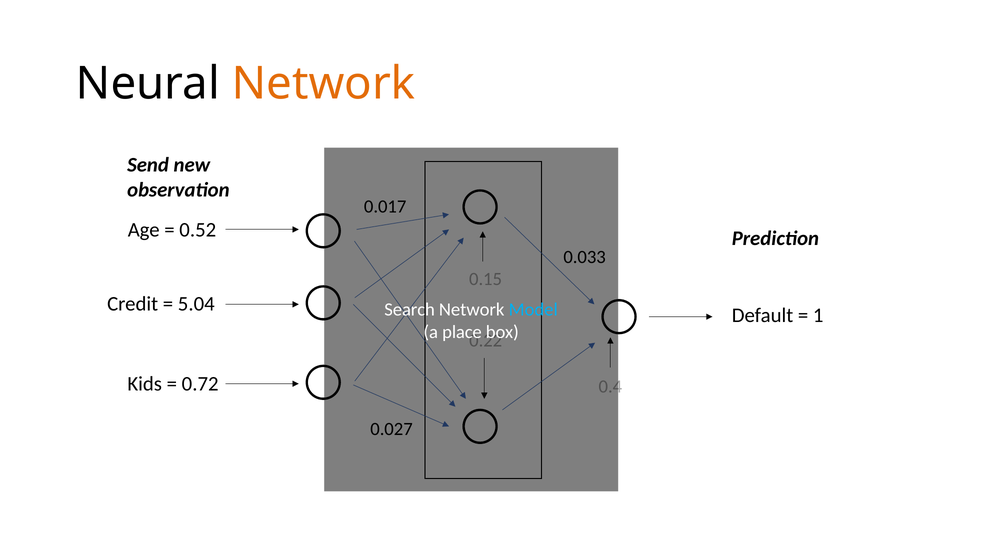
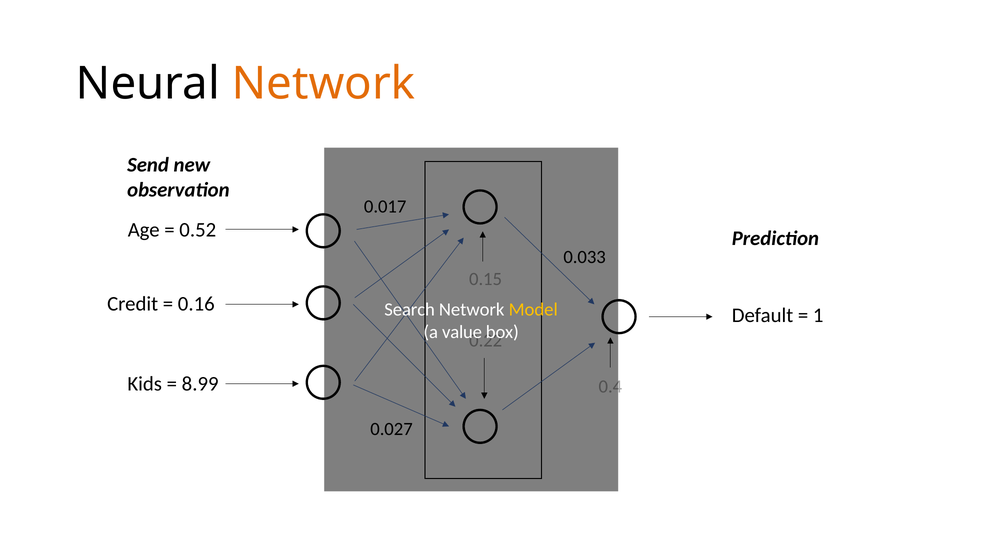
5.04: 5.04 -> 0.16
Model colour: light blue -> yellow
place: place -> value
0.72: 0.72 -> 8.99
